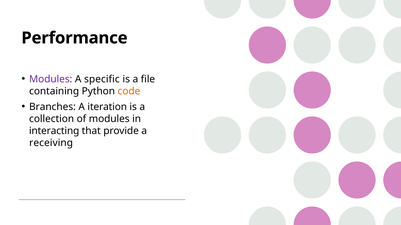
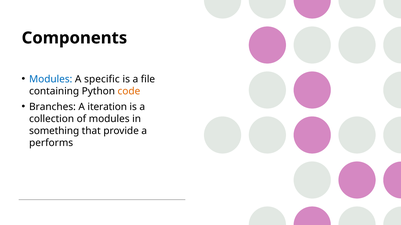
Performance: Performance -> Components
Modules at (51, 79) colour: purple -> blue
interacting: interacting -> something
receiving: receiving -> performs
